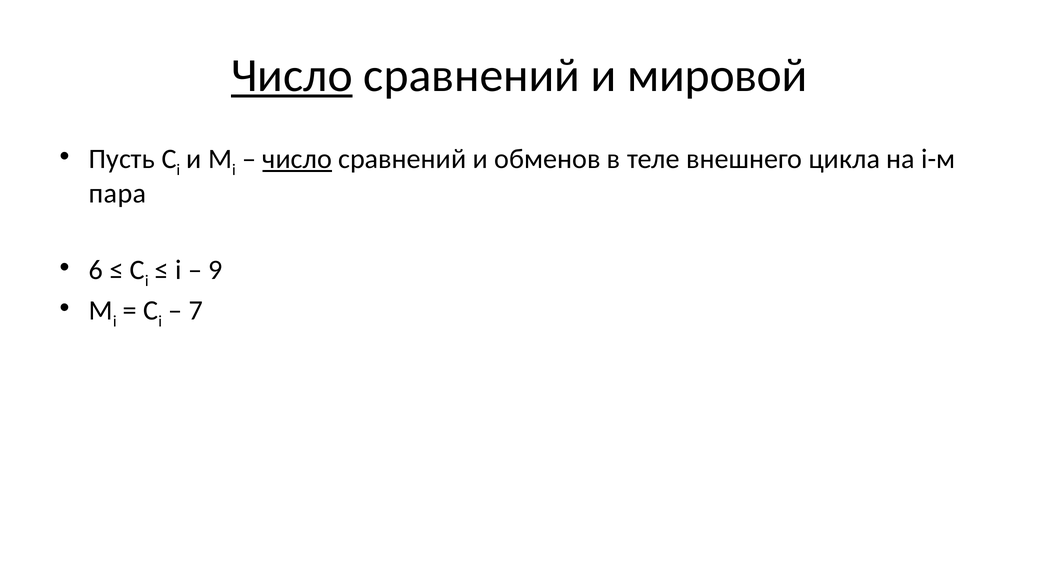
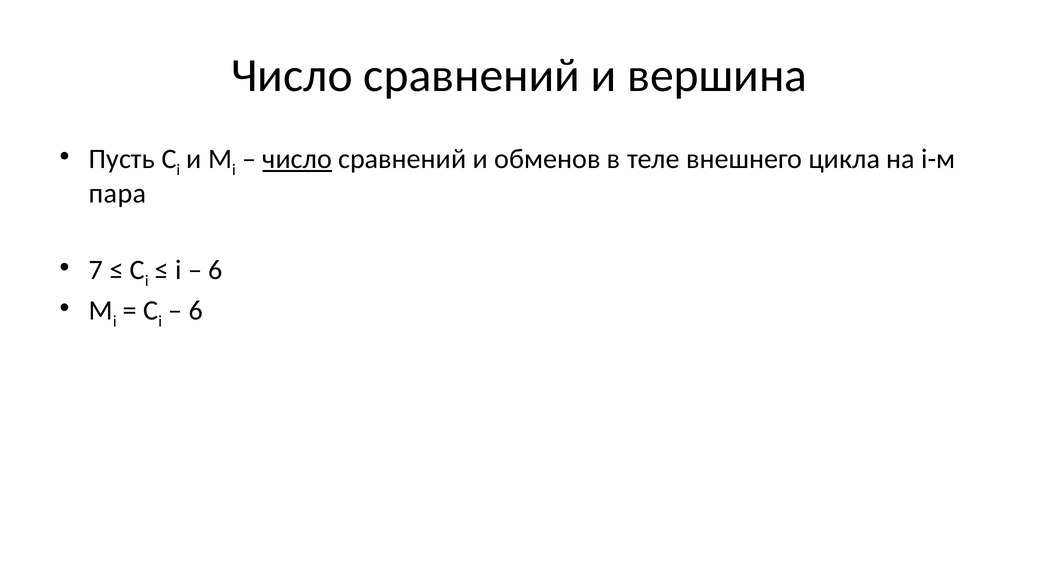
Число at (292, 75) underline: present -> none
мировой: мировой -> вершина
6: 6 -> 7
9 at (216, 270): 9 -> 6
7 at (196, 311): 7 -> 6
